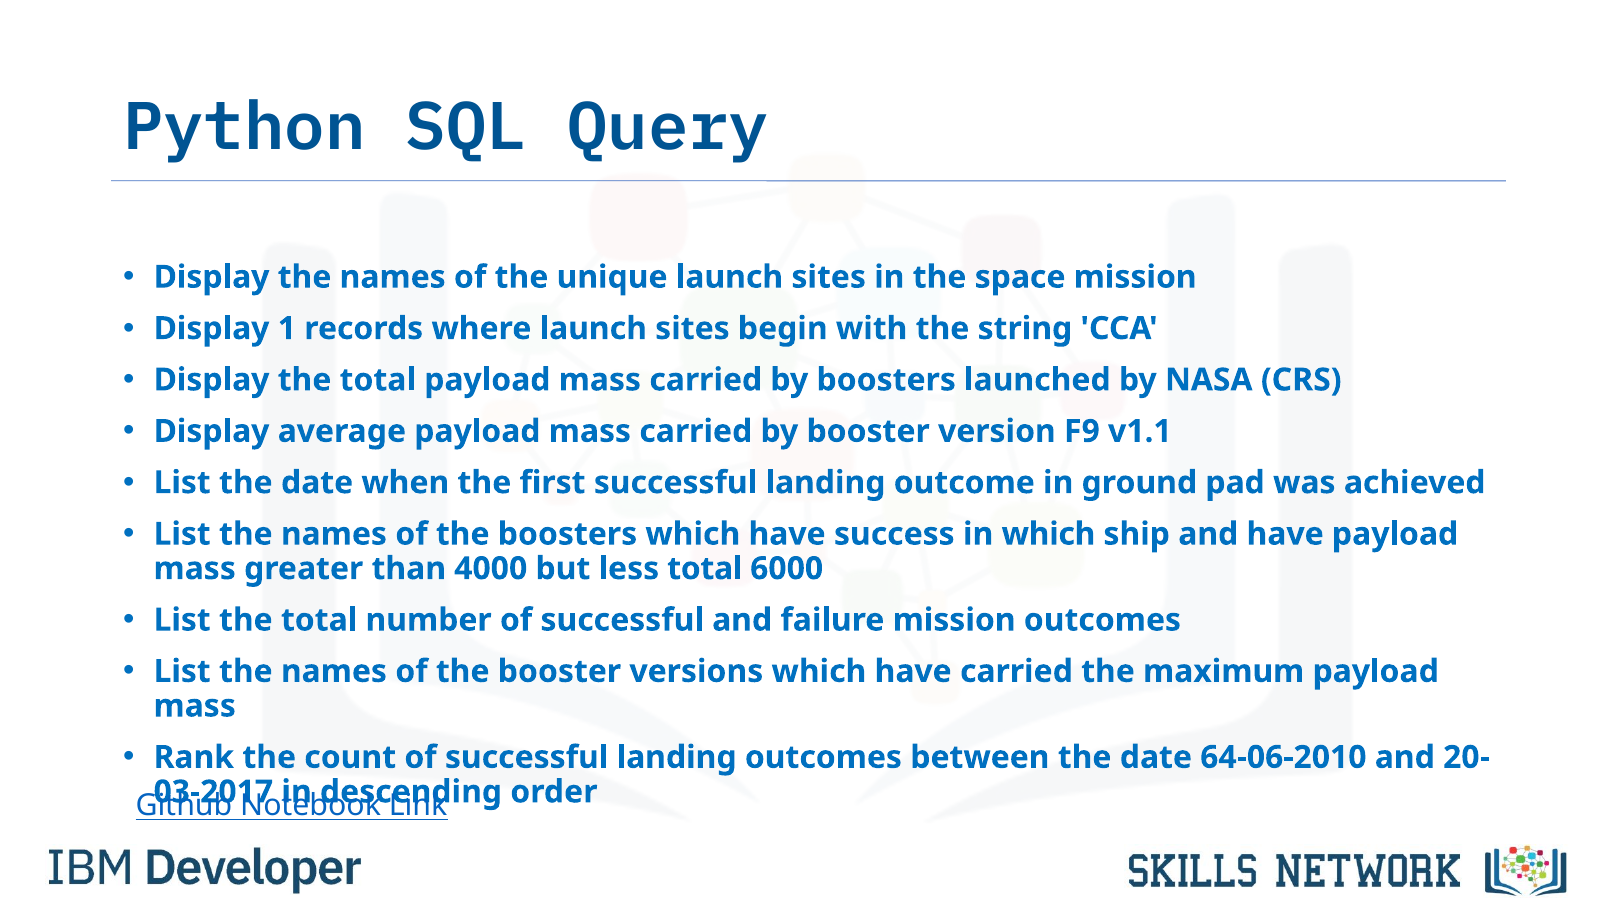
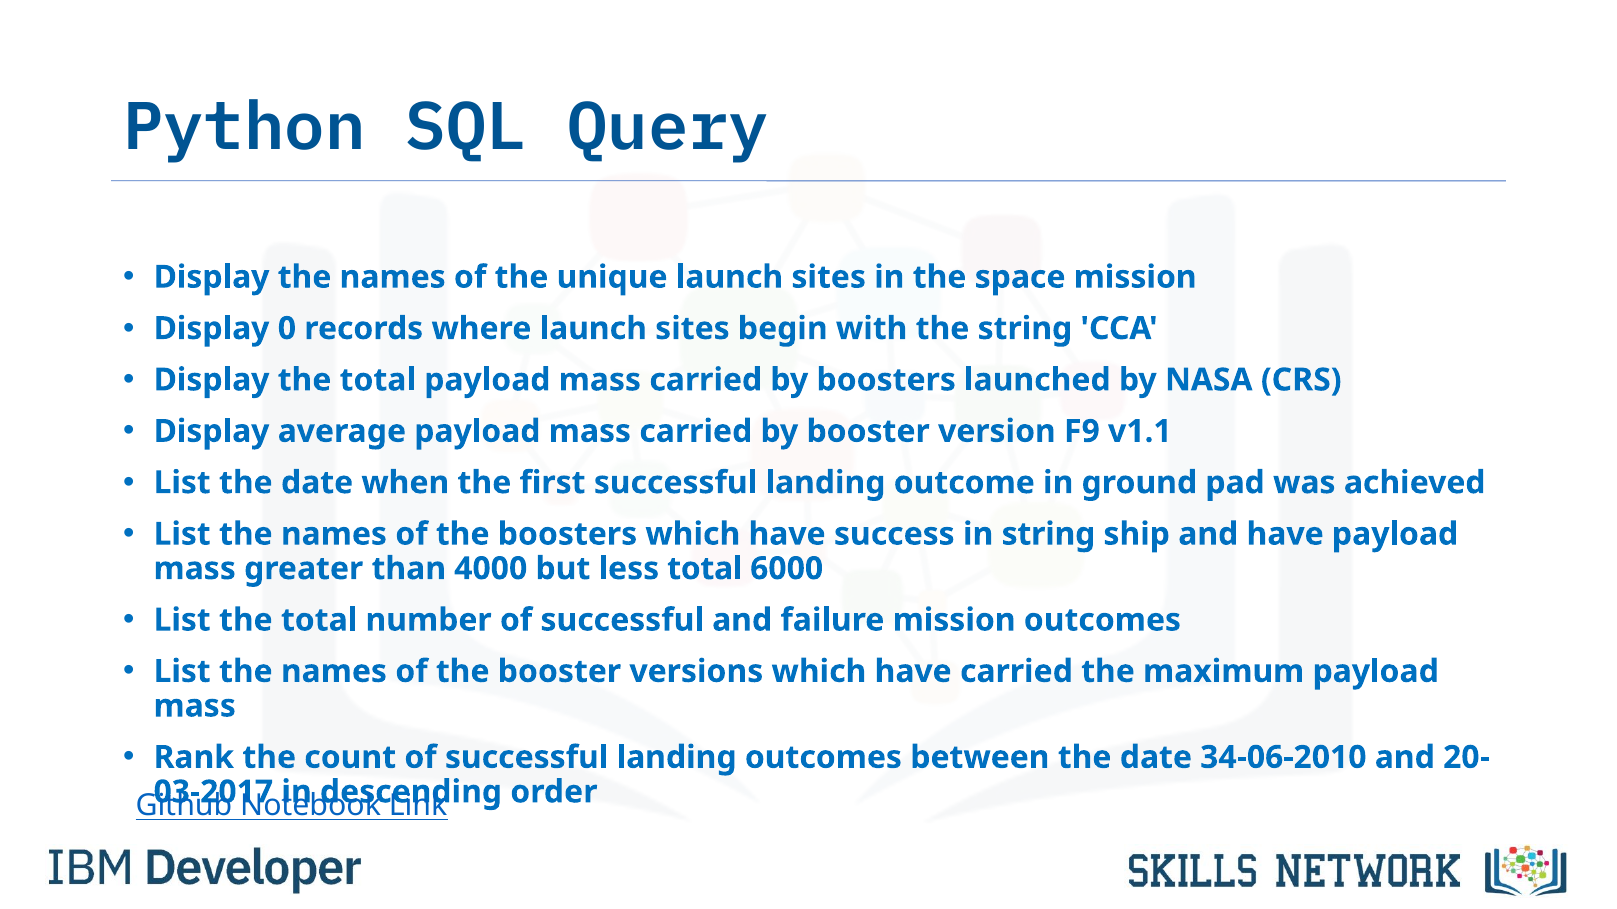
1: 1 -> 0
in which: which -> string
64-06-2010: 64-06-2010 -> 34-06-2010
